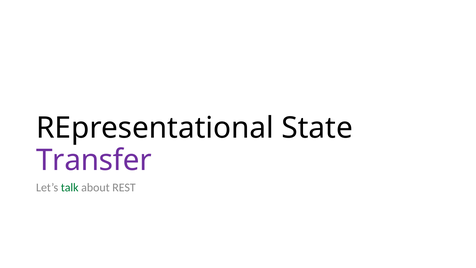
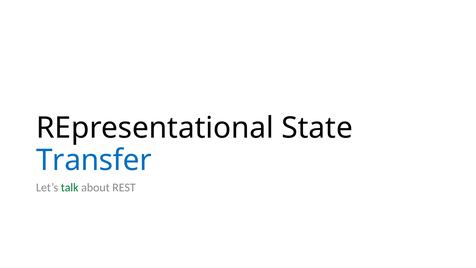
Transfer colour: purple -> blue
